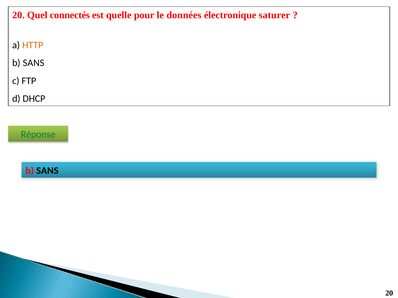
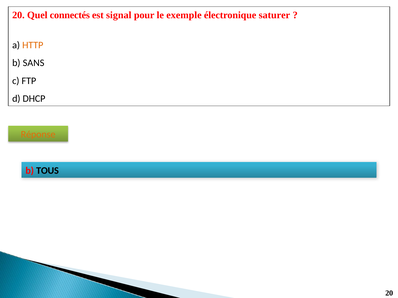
quelle: quelle -> signal
données: données -> exemple
Réponse colour: green -> orange
SANS at (47, 171): SANS -> TOUS
